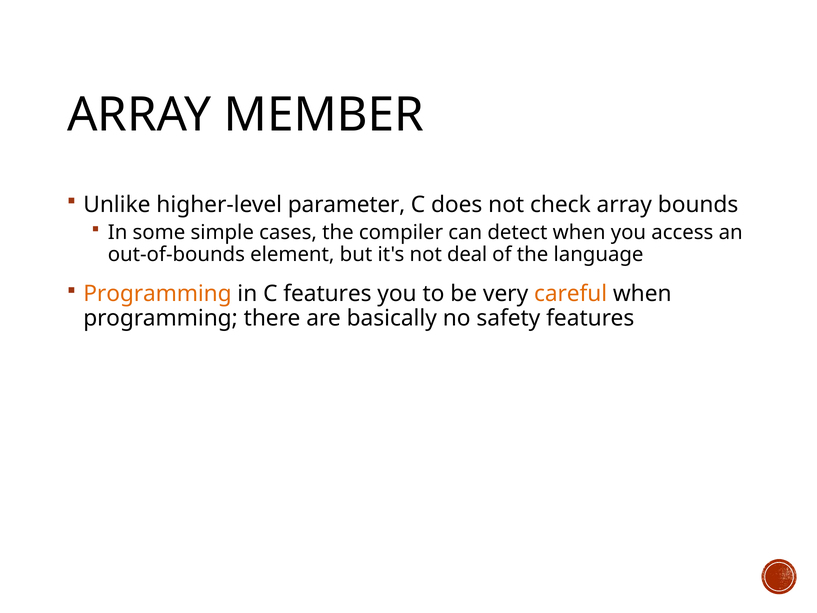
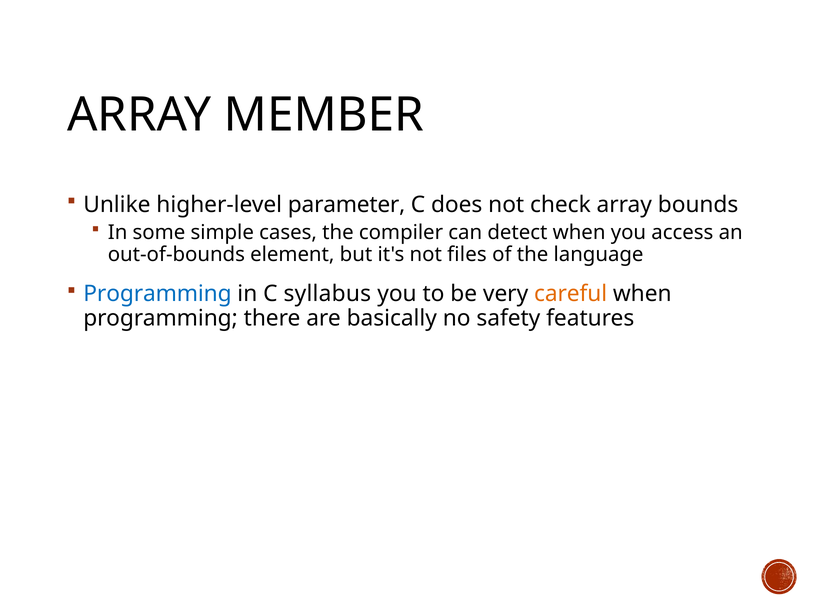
deal: deal -> files
Programming at (157, 294) colour: orange -> blue
C features: features -> syllabus
